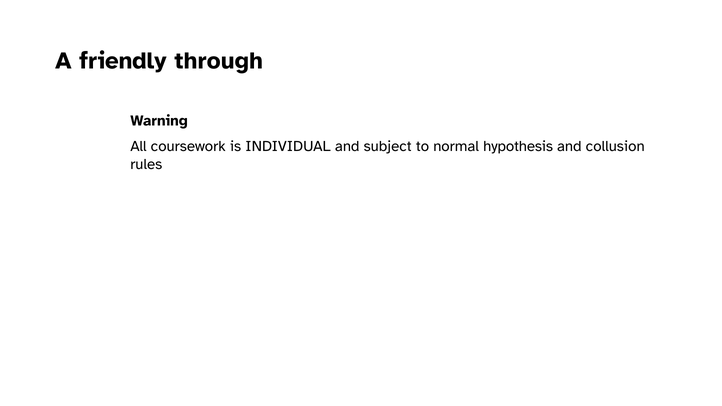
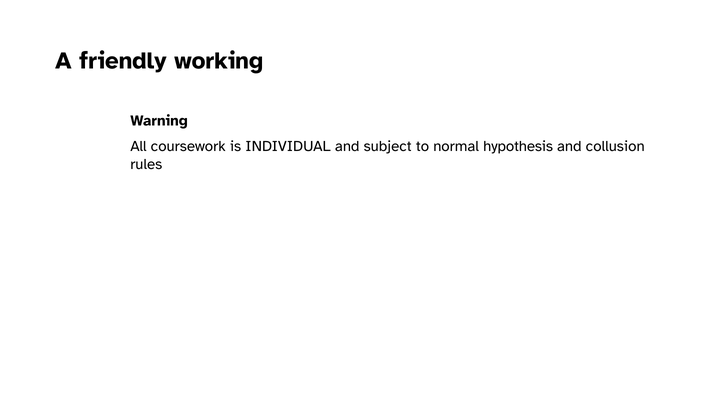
through: through -> working
